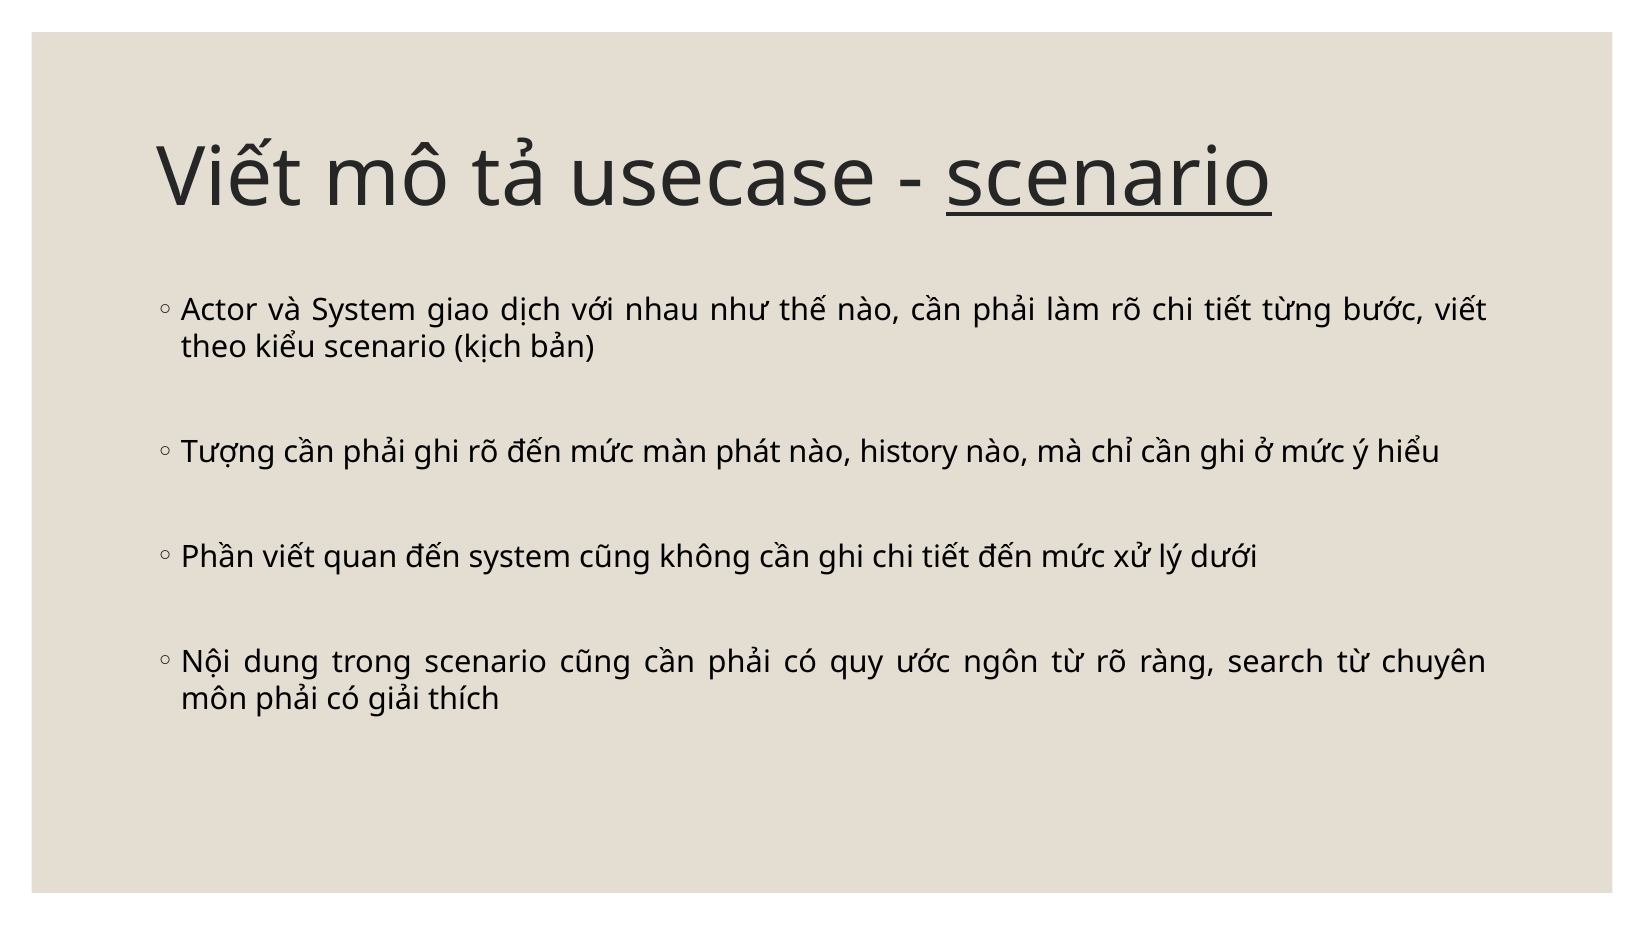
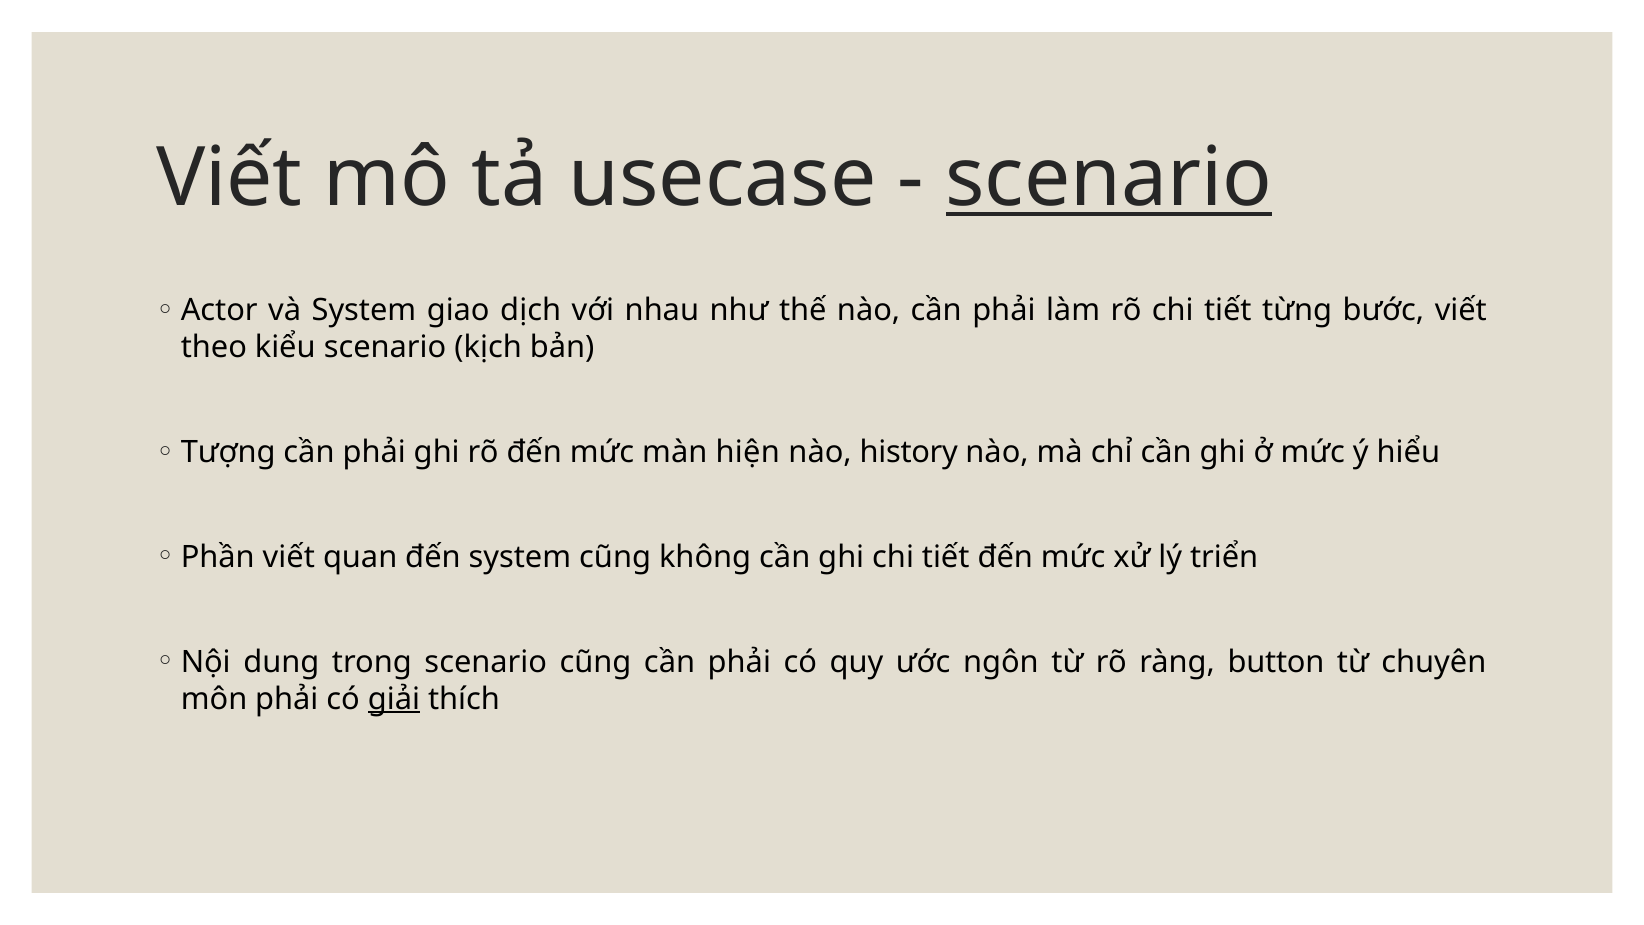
phát: phát -> hiện
dưới: dưới -> triển
search: search -> button
giải underline: none -> present
